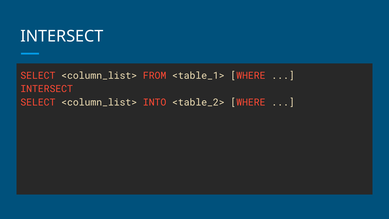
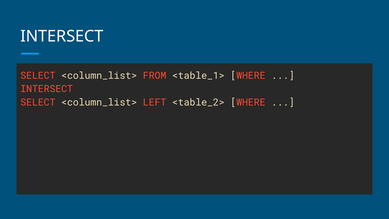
INTO: INTO -> LEFT
